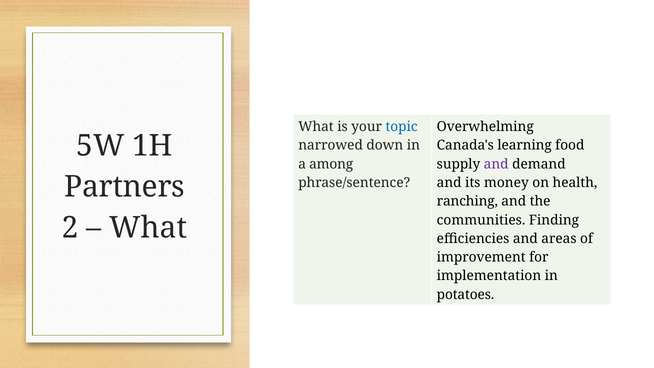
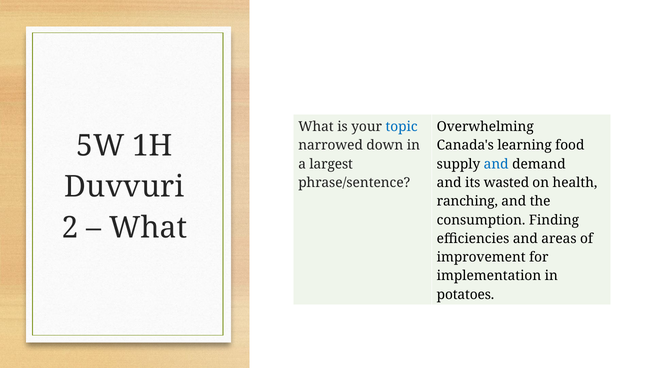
among: among -> largest
and at (496, 164) colour: purple -> blue
Partners: Partners -> Duvvuri
money: money -> wasted
communities: communities -> consumption
